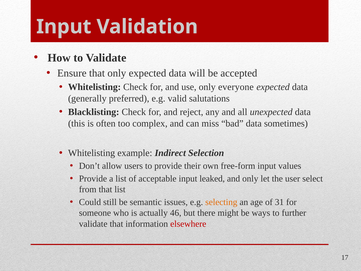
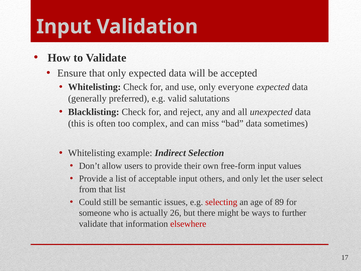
leaked: leaked -> others
selecting colour: orange -> red
31: 31 -> 89
46: 46 -> 26
